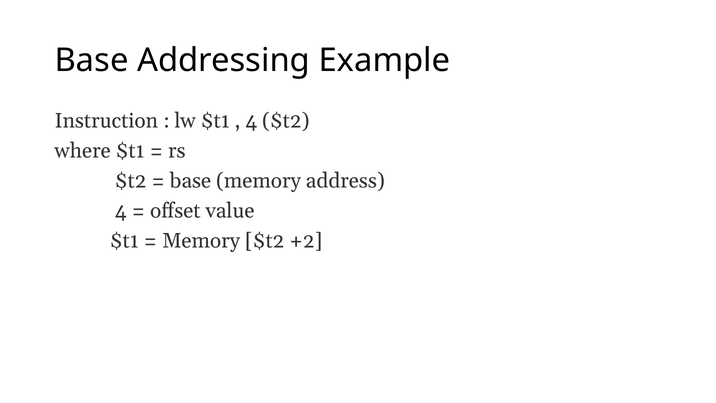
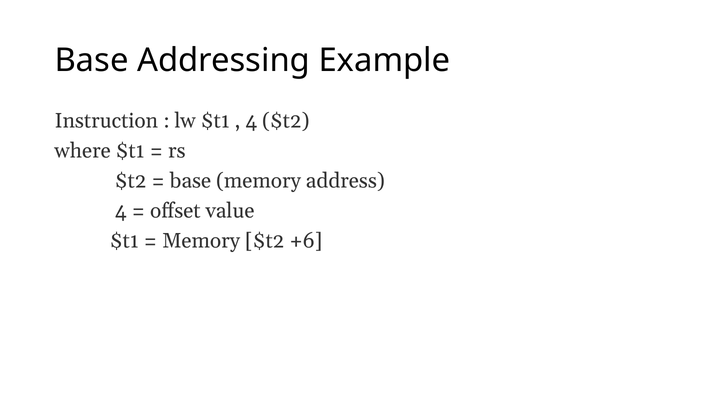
+2: +2 -> +6
